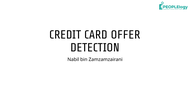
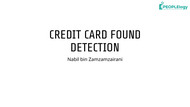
OFFER: OFFER -> FOUND
